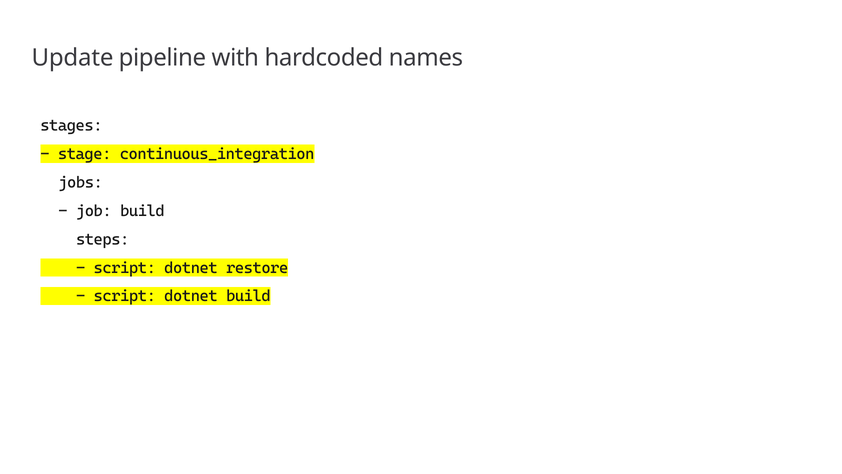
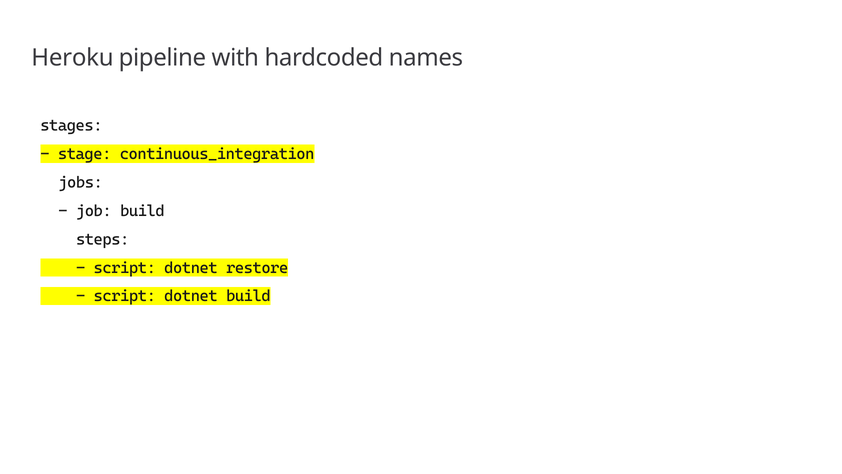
Update: Update -> Heroku
